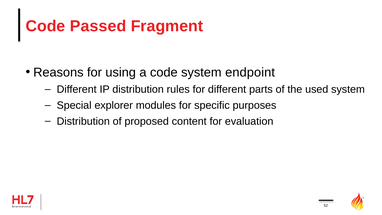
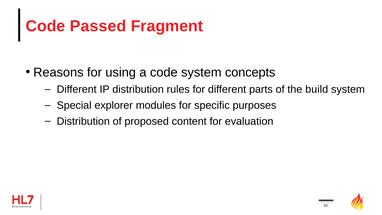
endpoint: endpoint -> concepts
used: used -> build
